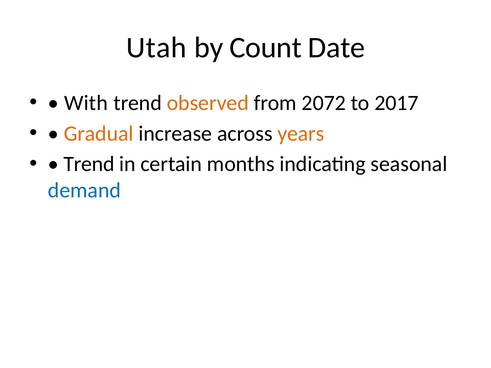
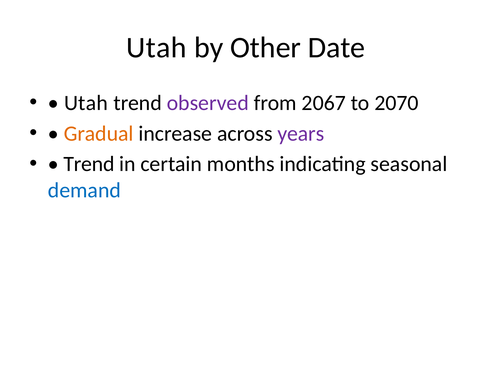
Count: Count -> Other
With at (86, 103): With -> Utah
observed colour: orange -> purple
2072: 2072 -> 2067
2017: 2017 -> 2070
years colour: orange -> purple
